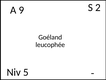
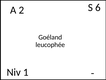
2: 2 -> 6
9: 9 -> 2
5: 5 -> 1
